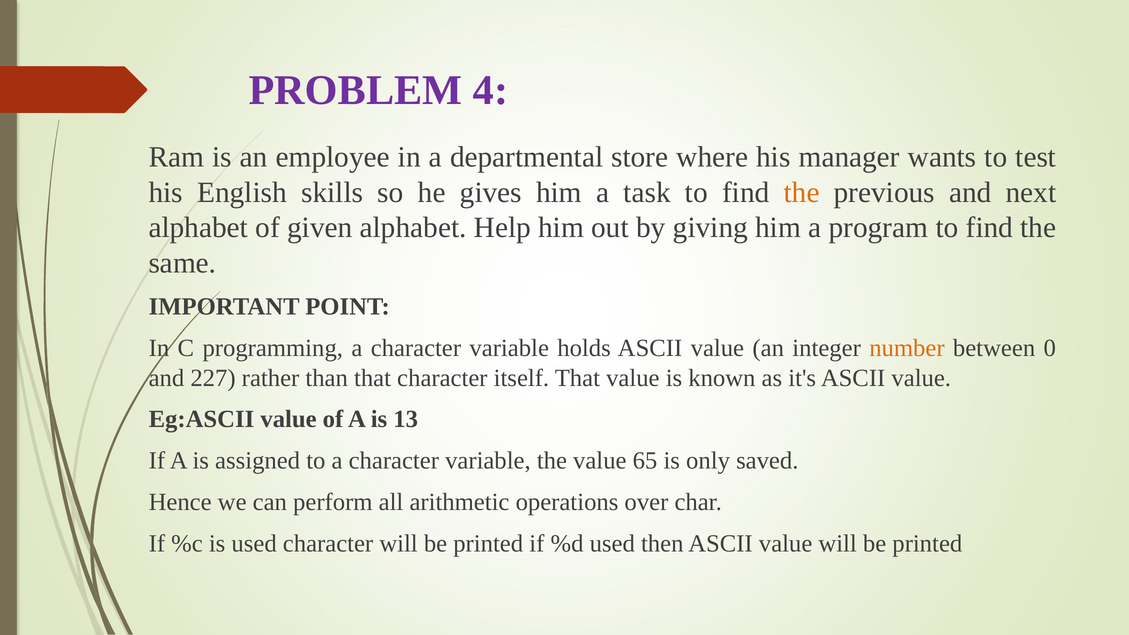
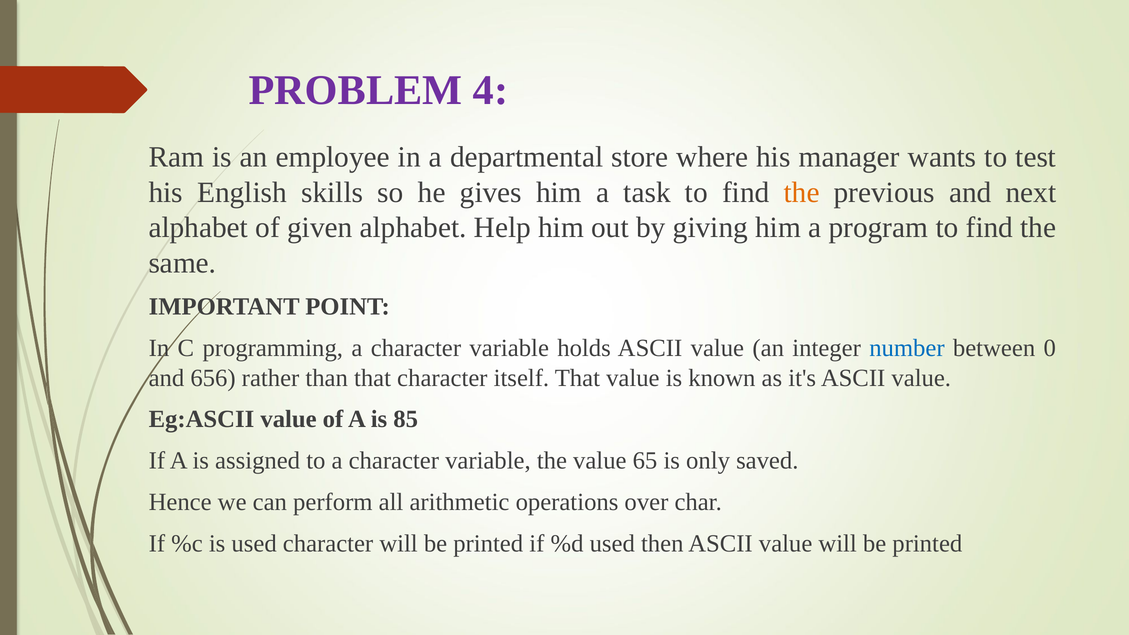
number colour: orange -> blue
227: 227 -> 656
13: 13 -> 85
